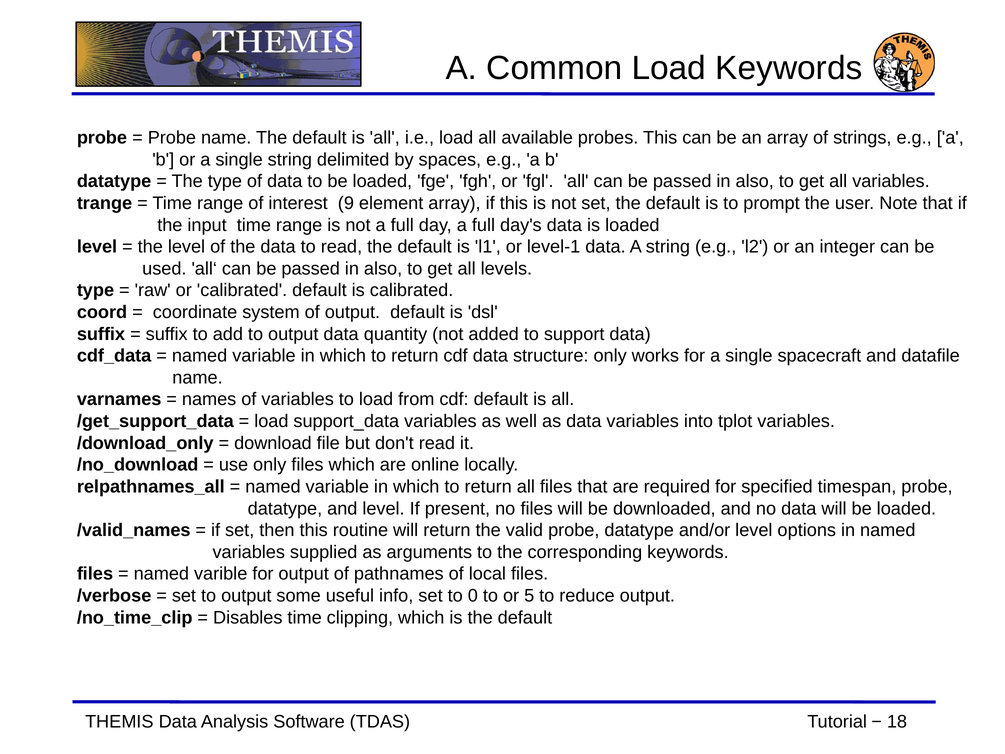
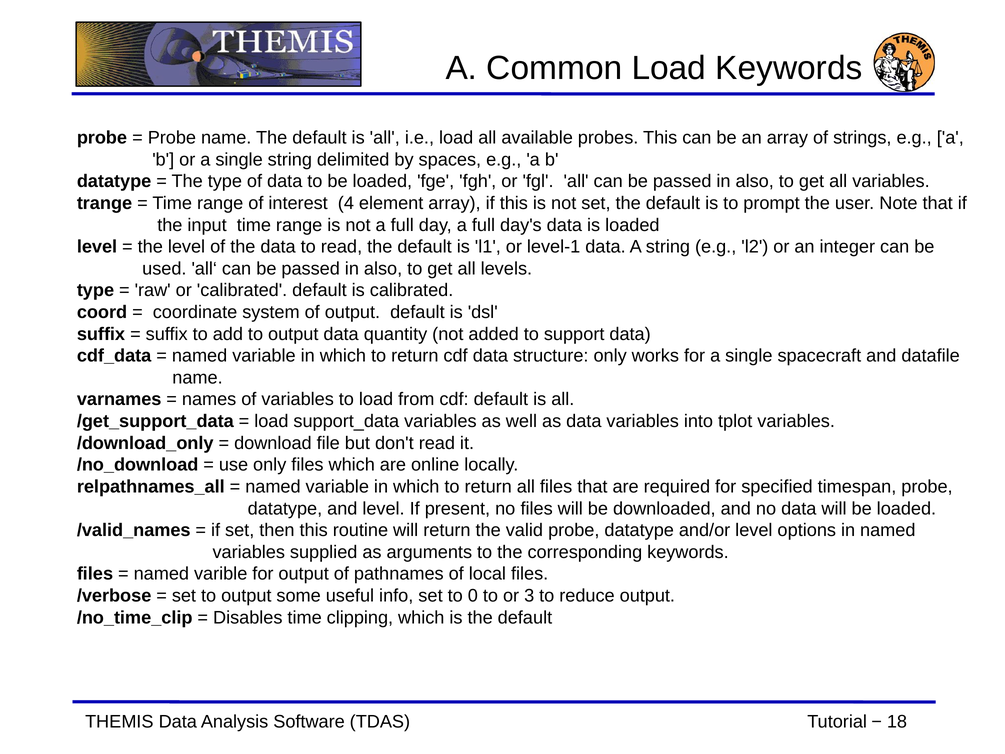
9: 9 -> 4
5: 5 -> 3
